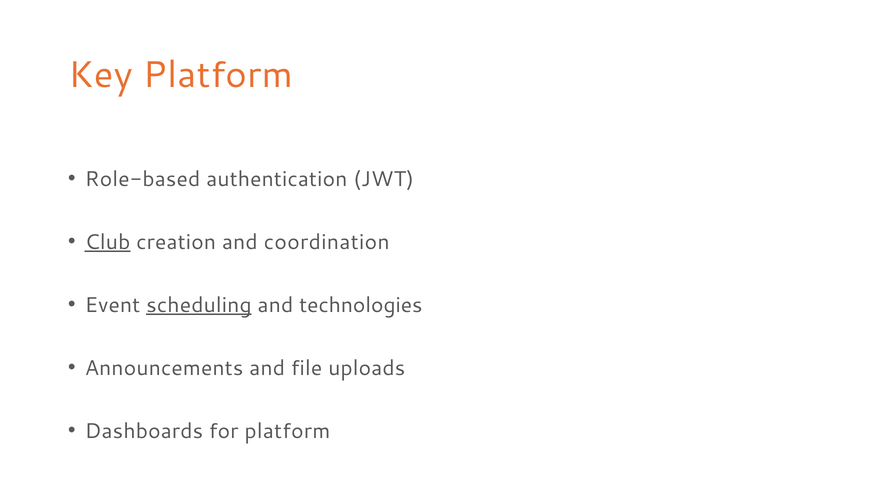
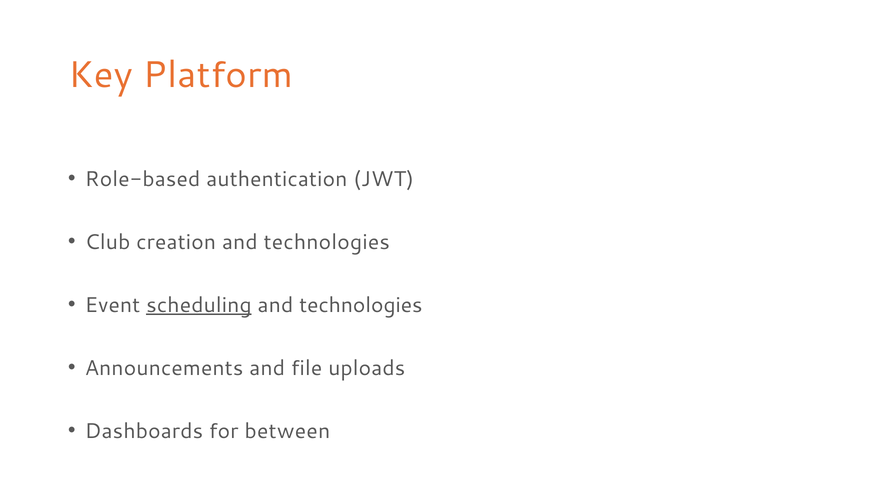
Club underline: present -> none
creation and coordination: coordination -> technologies
for platform: platform -> between
